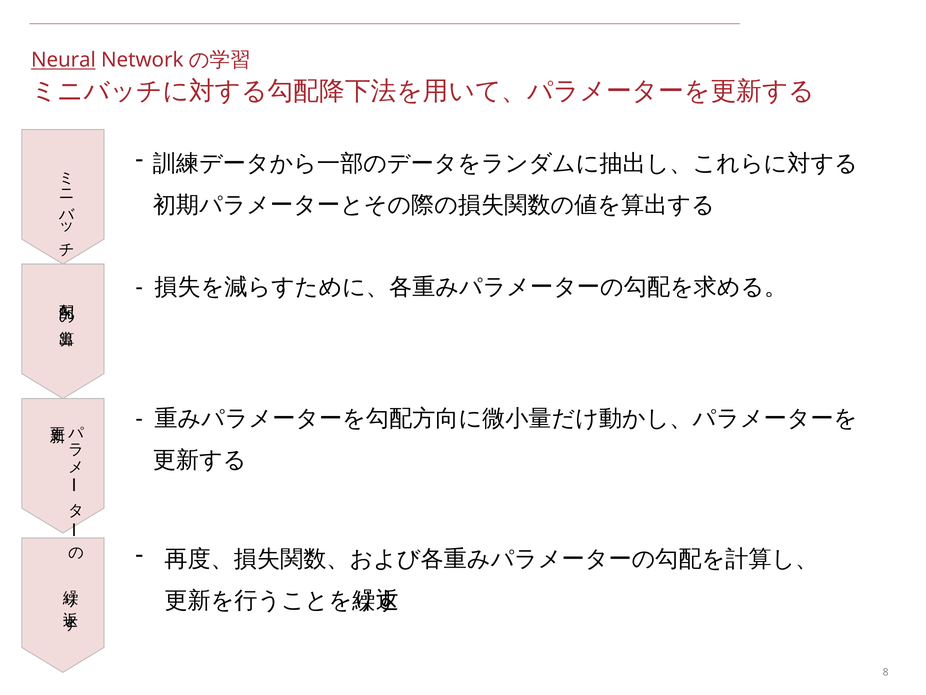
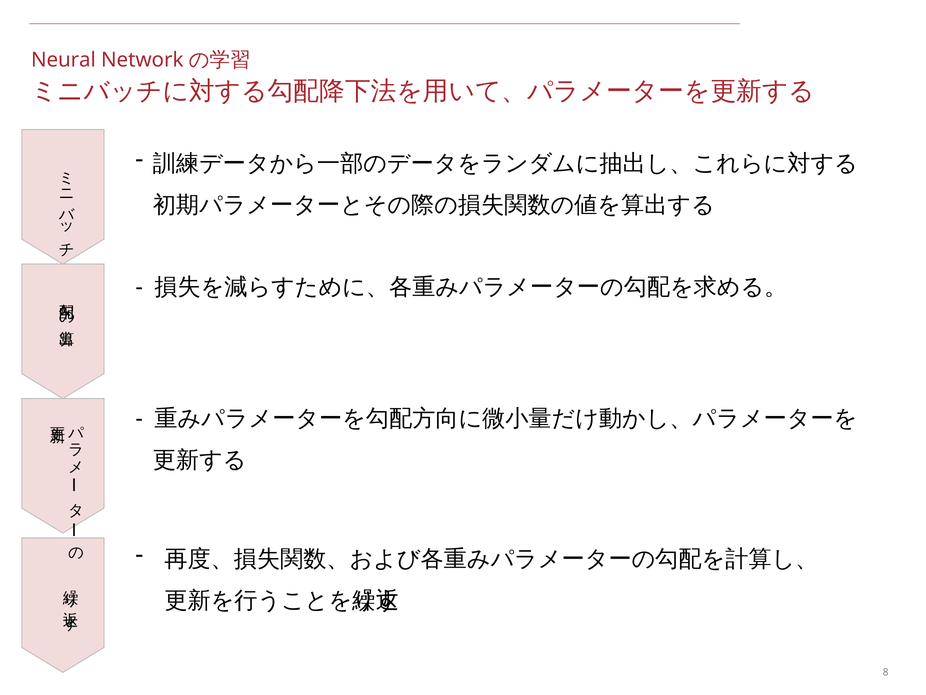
Neural underline: present -> none
